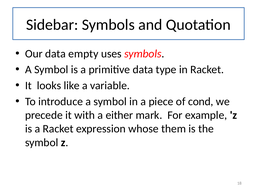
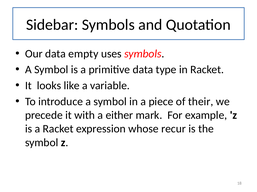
cond: cond -> their
them: them -> recur
